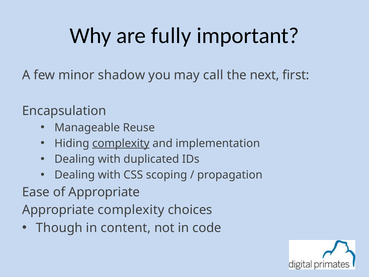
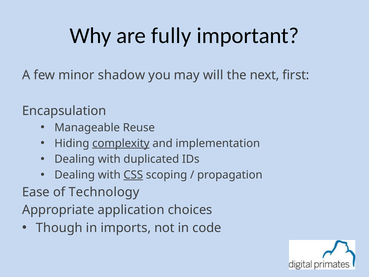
call: call -> will
CSS underline: none -> present
of Appropriate: Appropriate -> Technology
Appropriate complexity: complexity -> application
content: content -> imports
